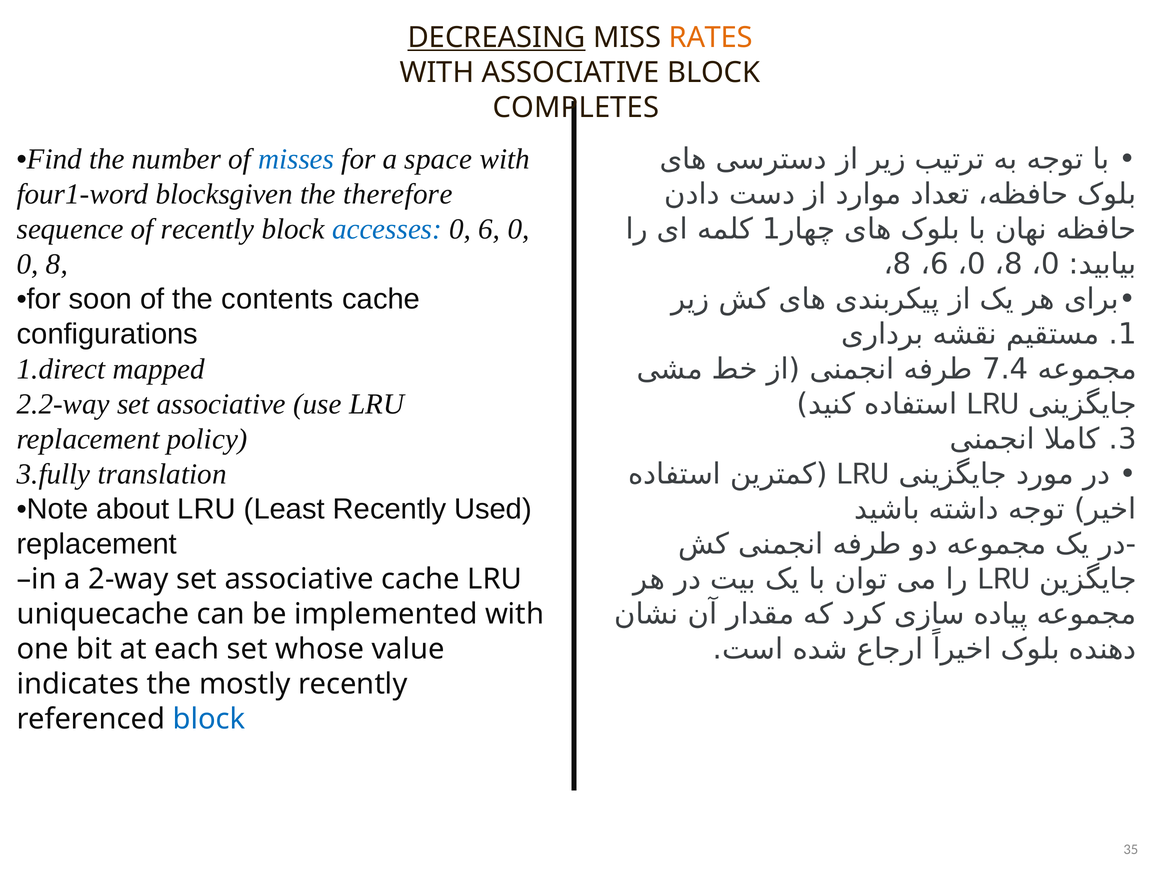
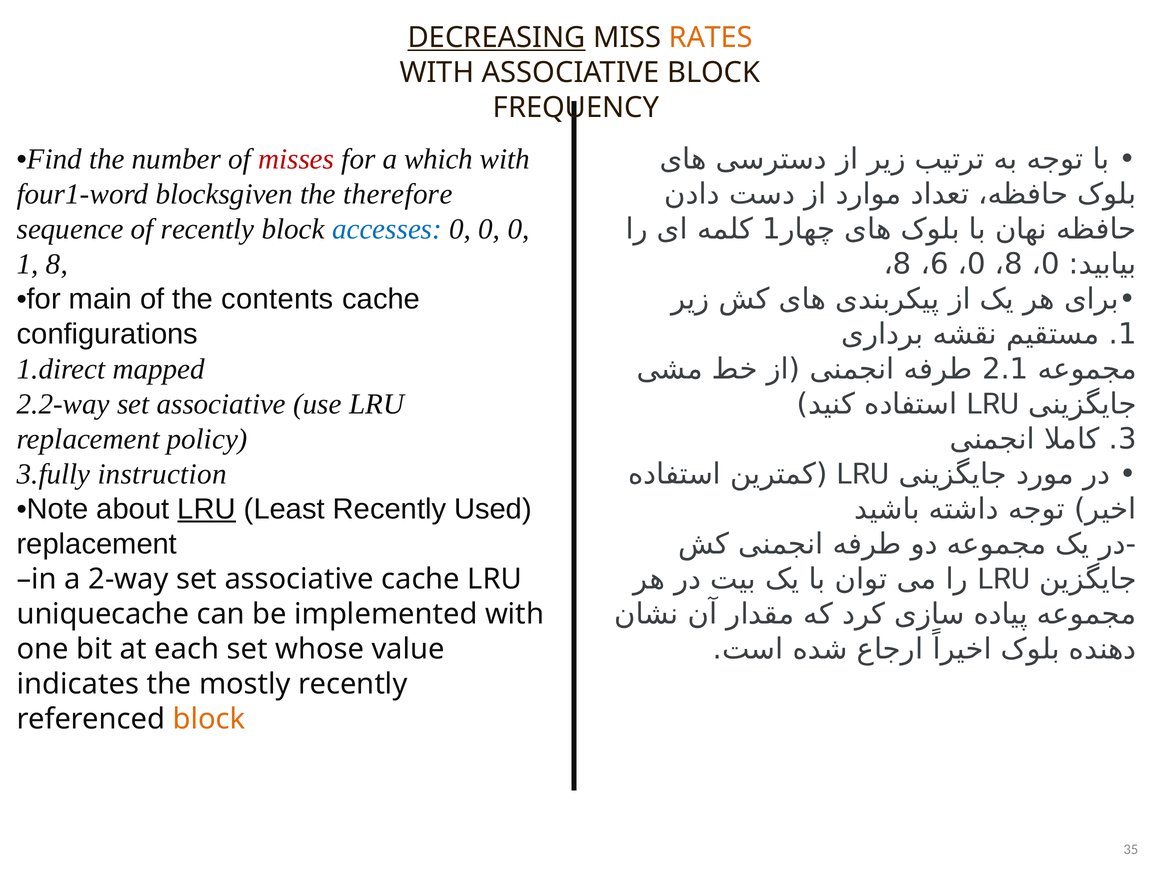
COMPLETES: COMPLETES -> FREQUENCY
misses colour: blue -> red
space: space -> which
6 at (489, 229): 6 -> 0
0 at (28, 264): 0 -> 1
soon: soon -> main
7.4: 7.4 -> 2.1
translation: translation -> instruction
LRU at (207, 509) underline: none -> present
block at (209, 719) colour: blue -> orange
